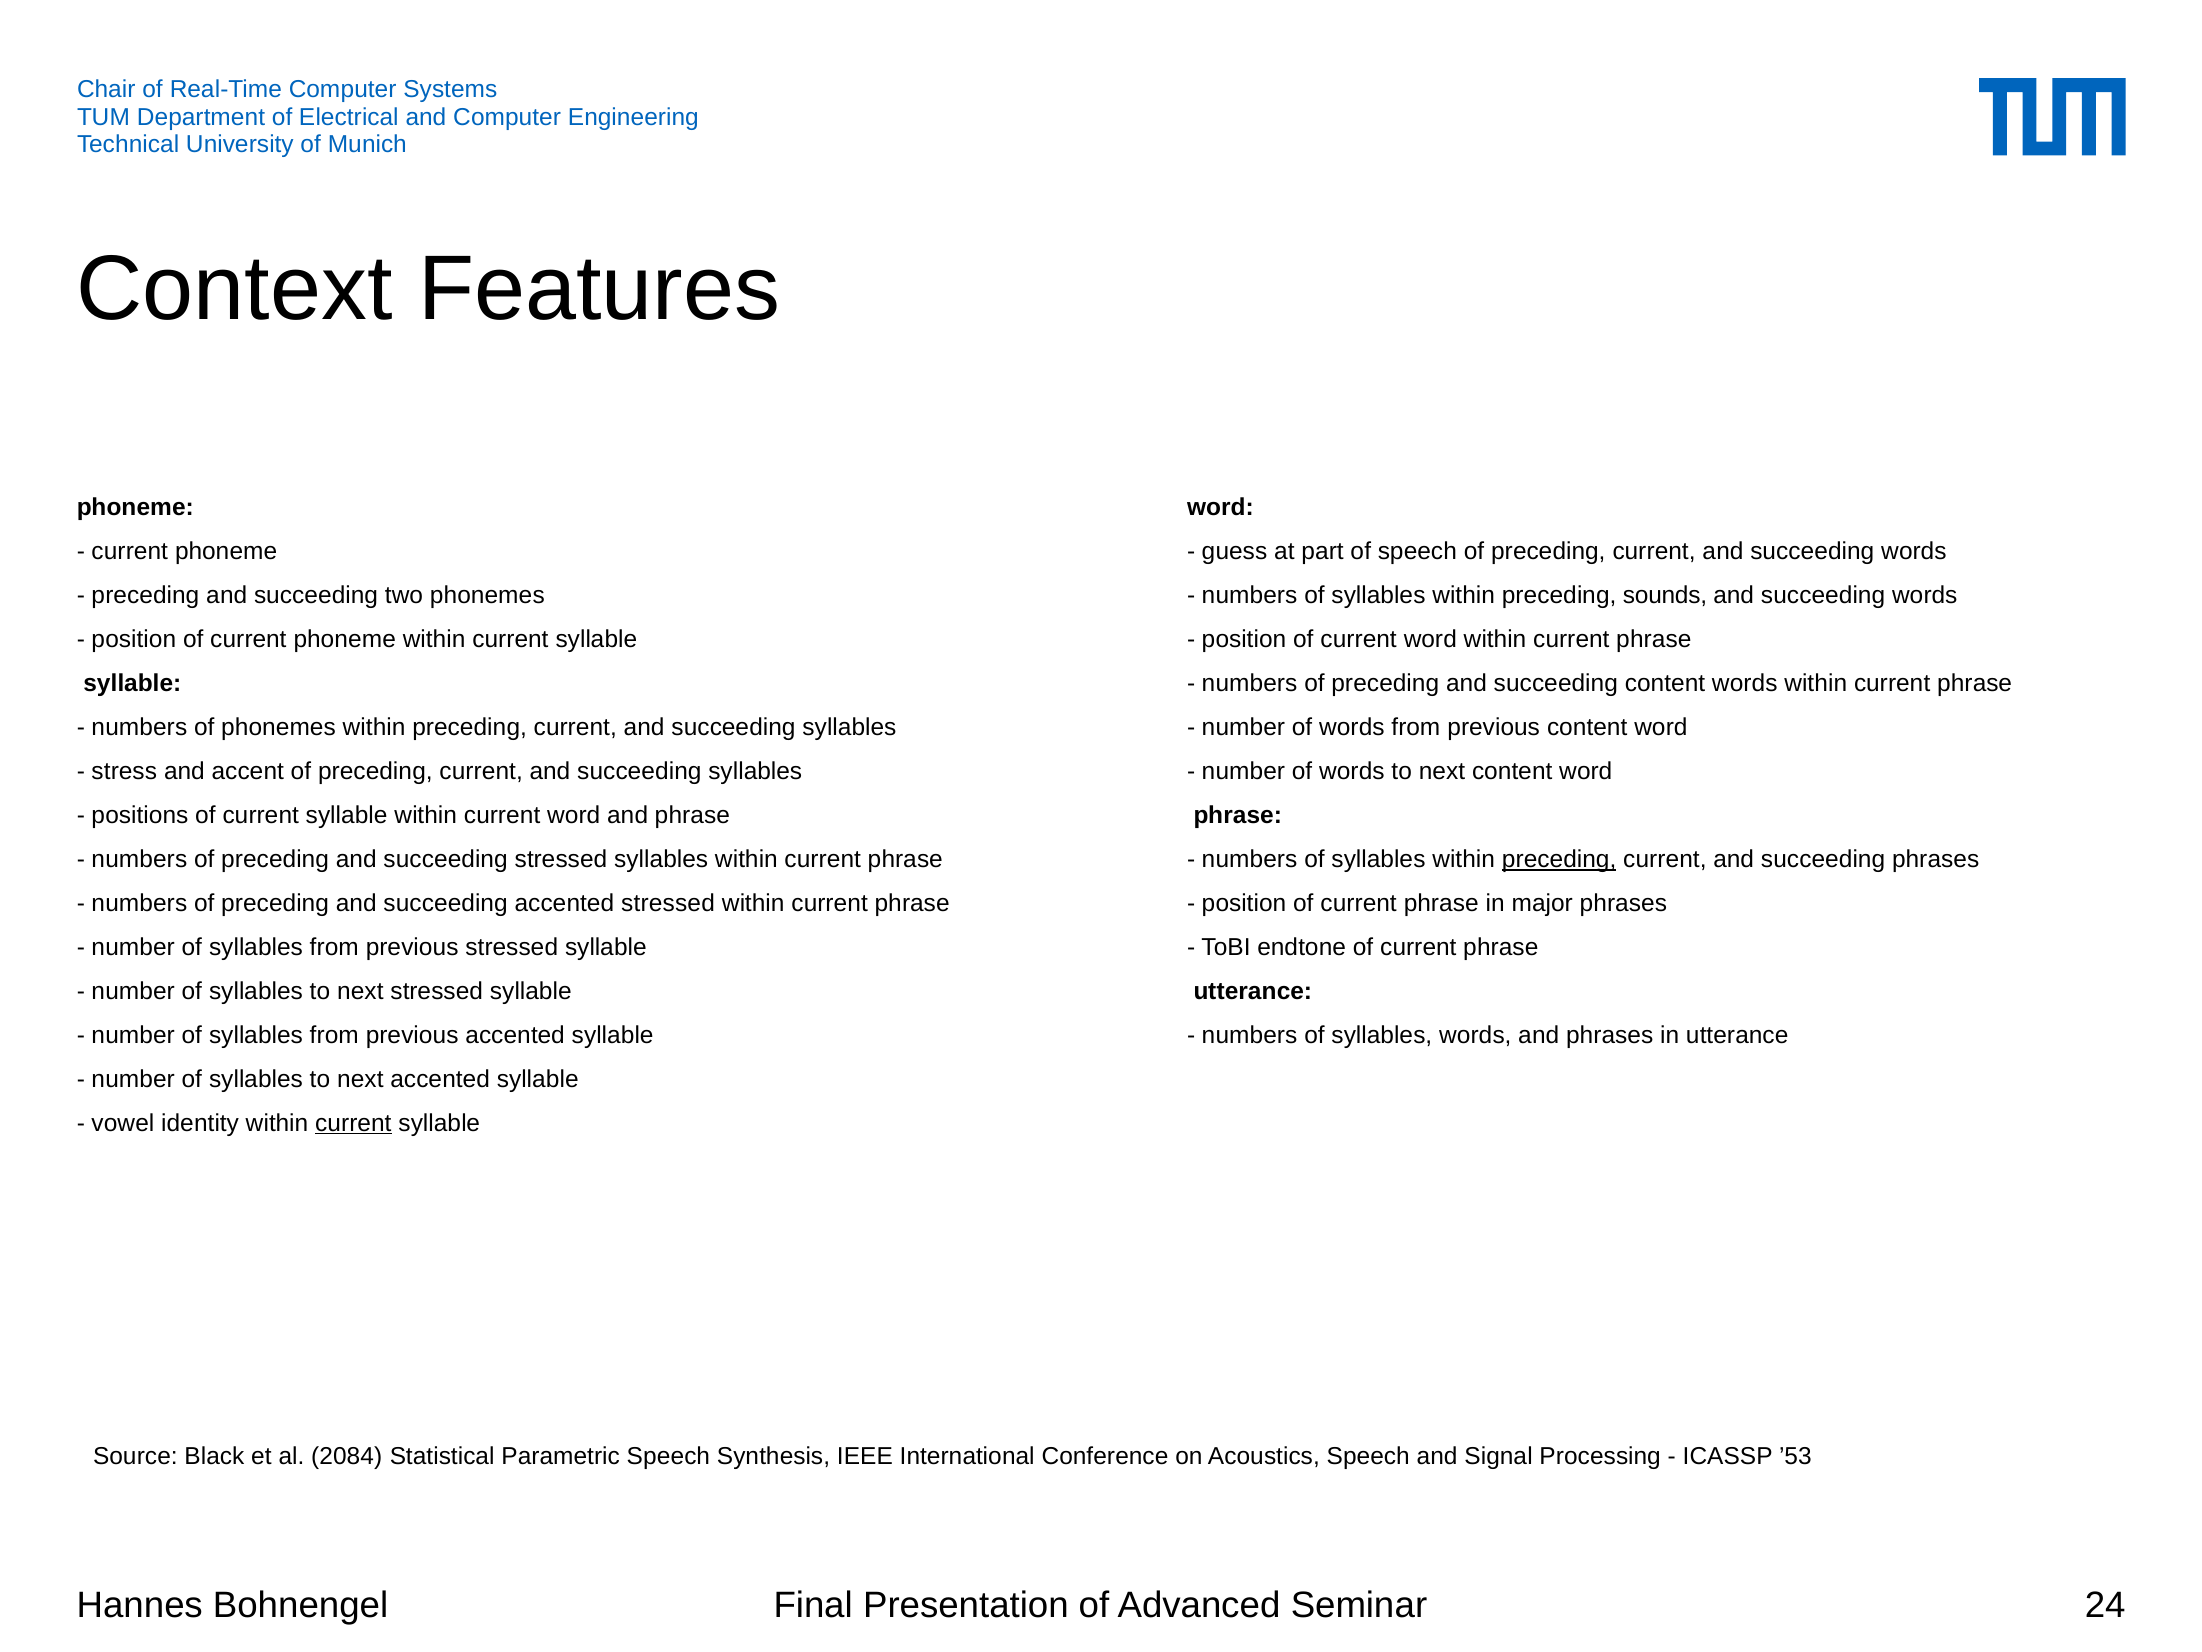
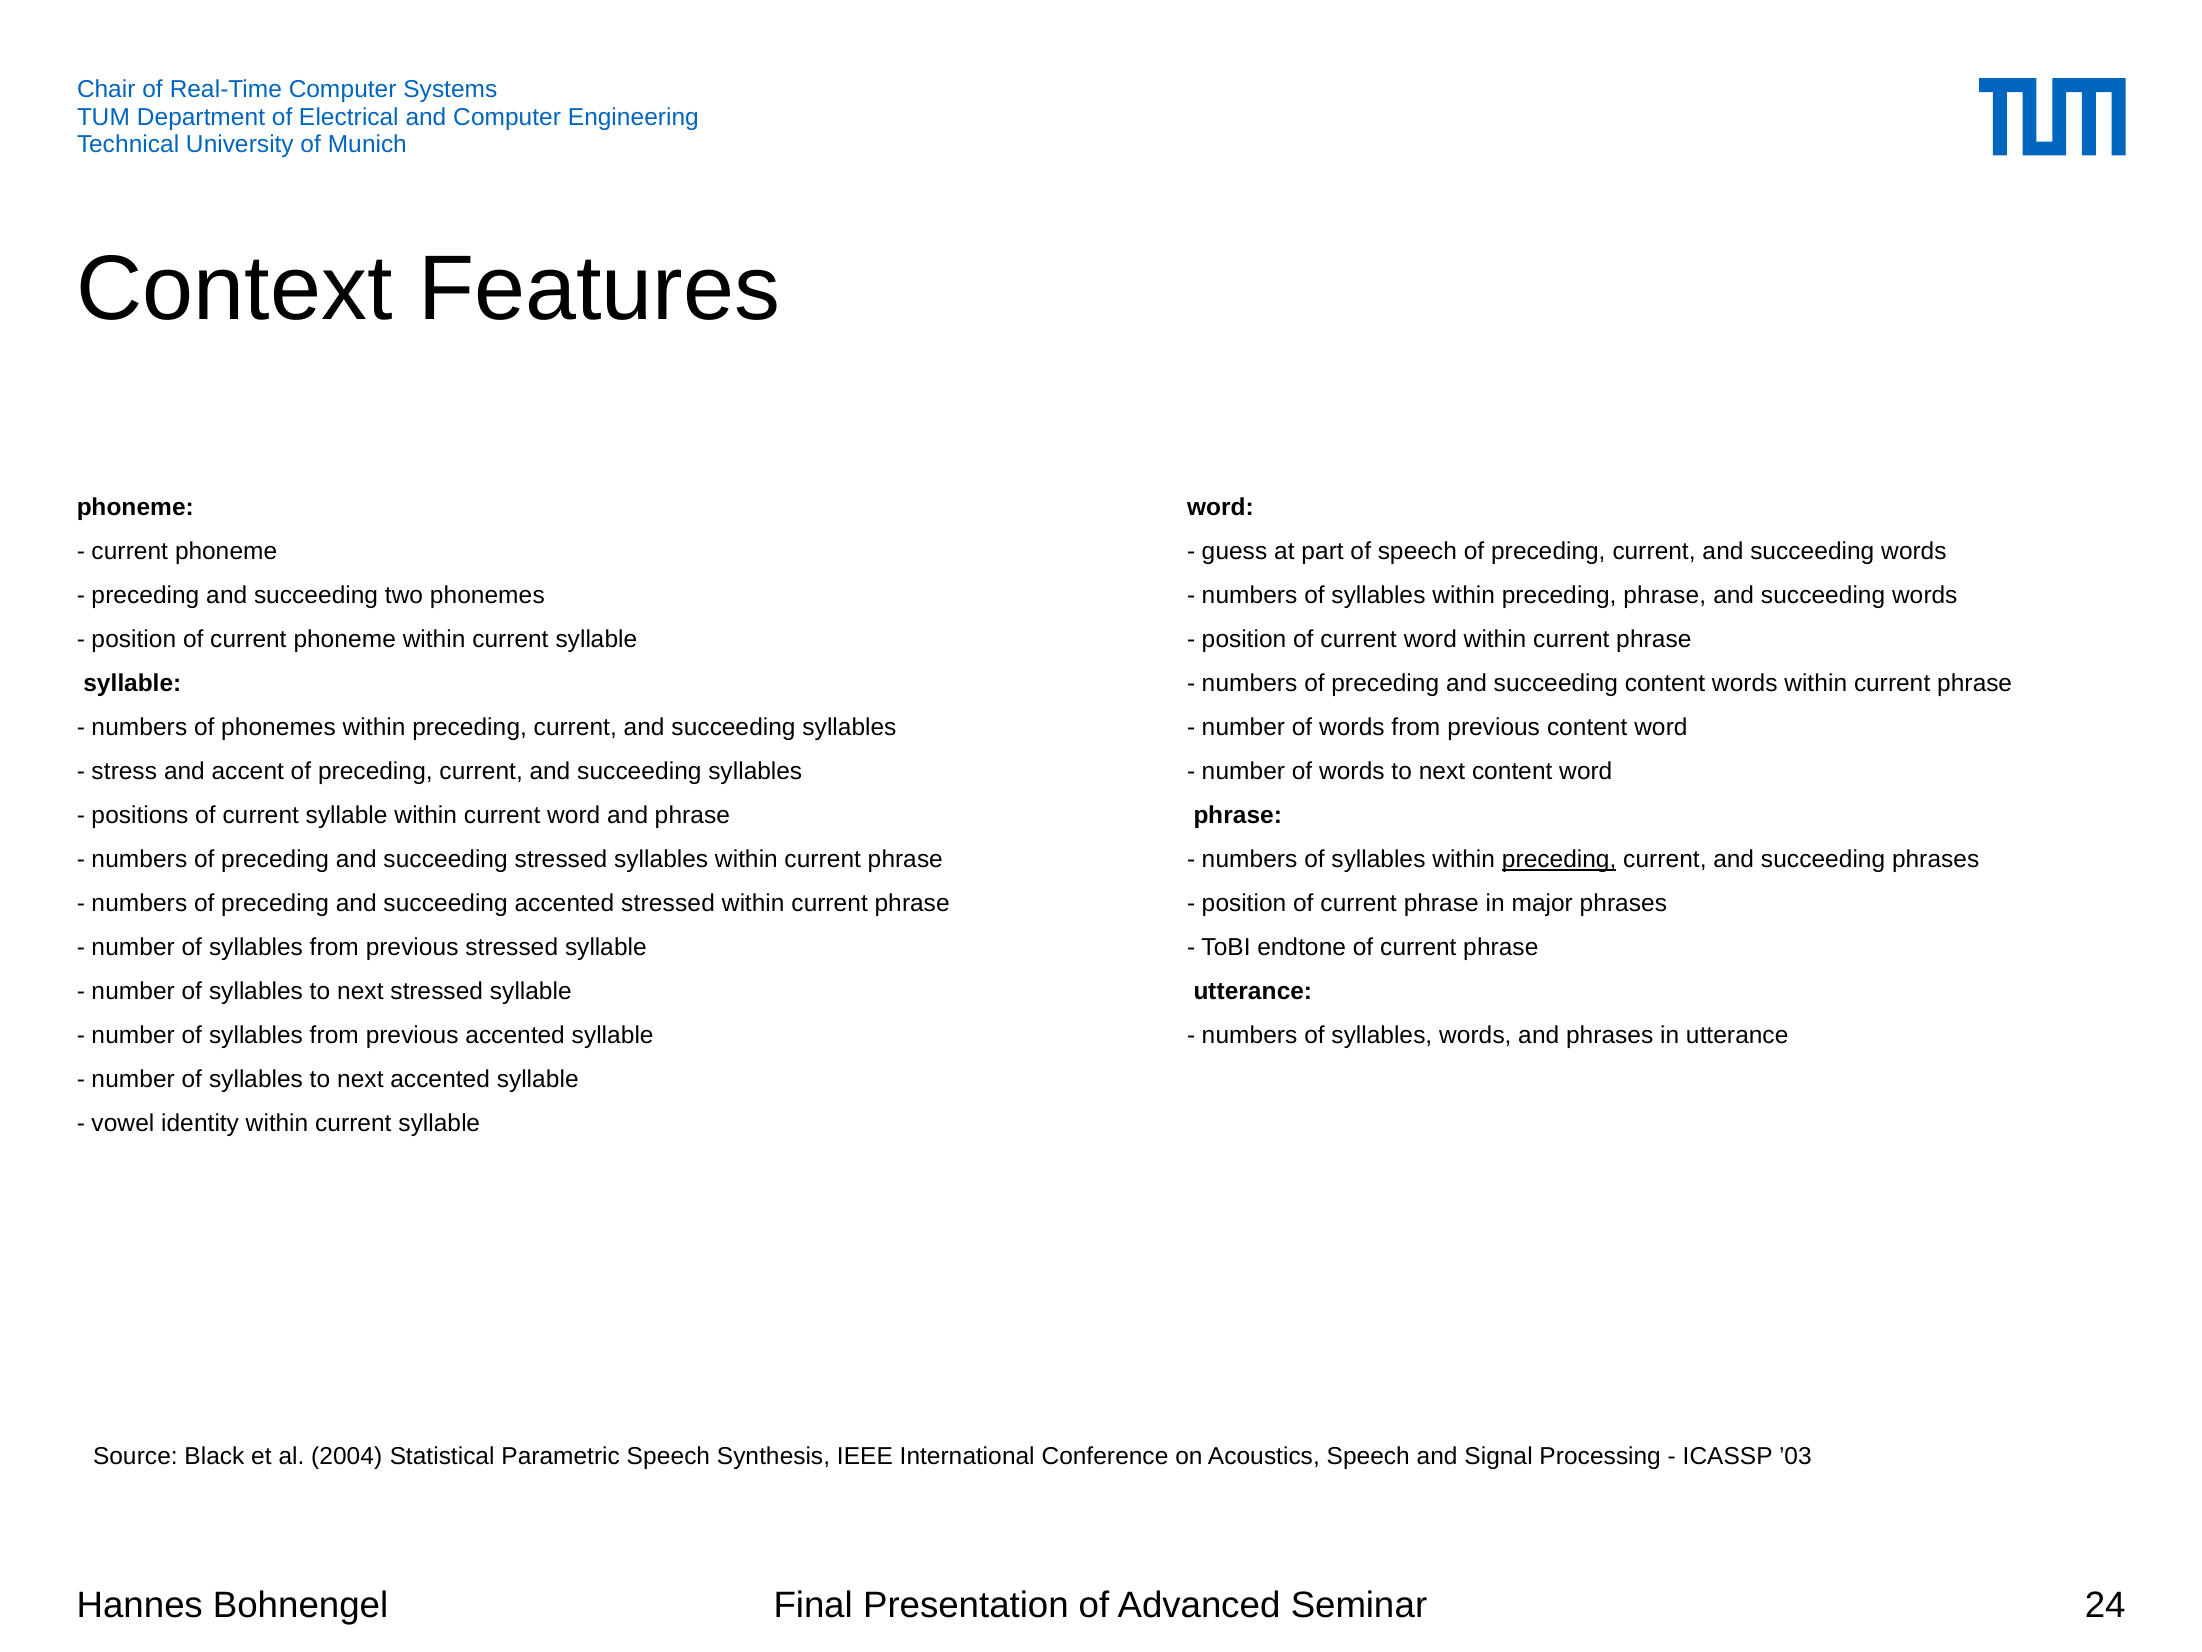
preceding sounds: sounds -> phrase
current at (353, 1123) underline: present -> none
2084: 2084 -> 2004
’53: ’53 -> ’03
